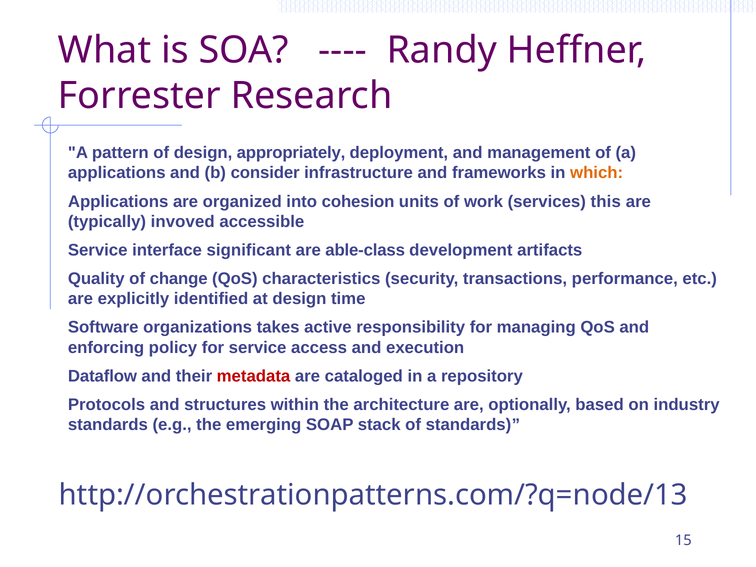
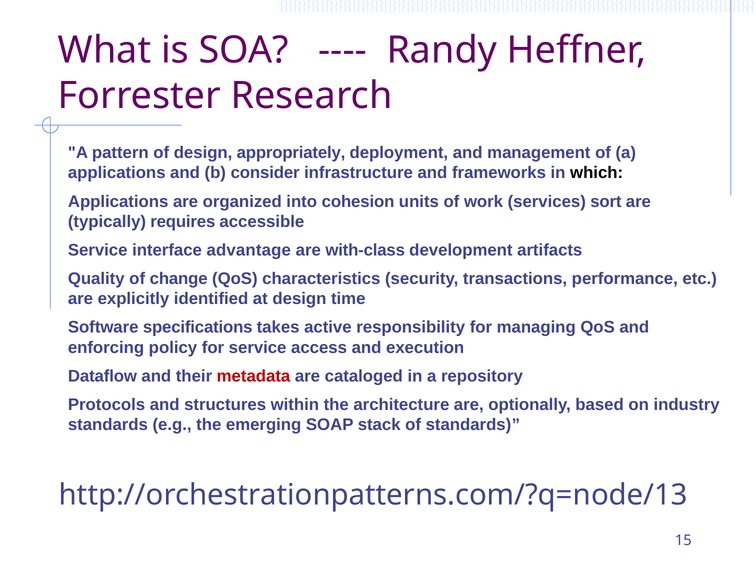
which colour: orange -> black
this: this -> sort
invoved: invoved -> requires
significant: significant -> advantage
able-class: able-class -> with-class
organizations: organizations -> specifications
